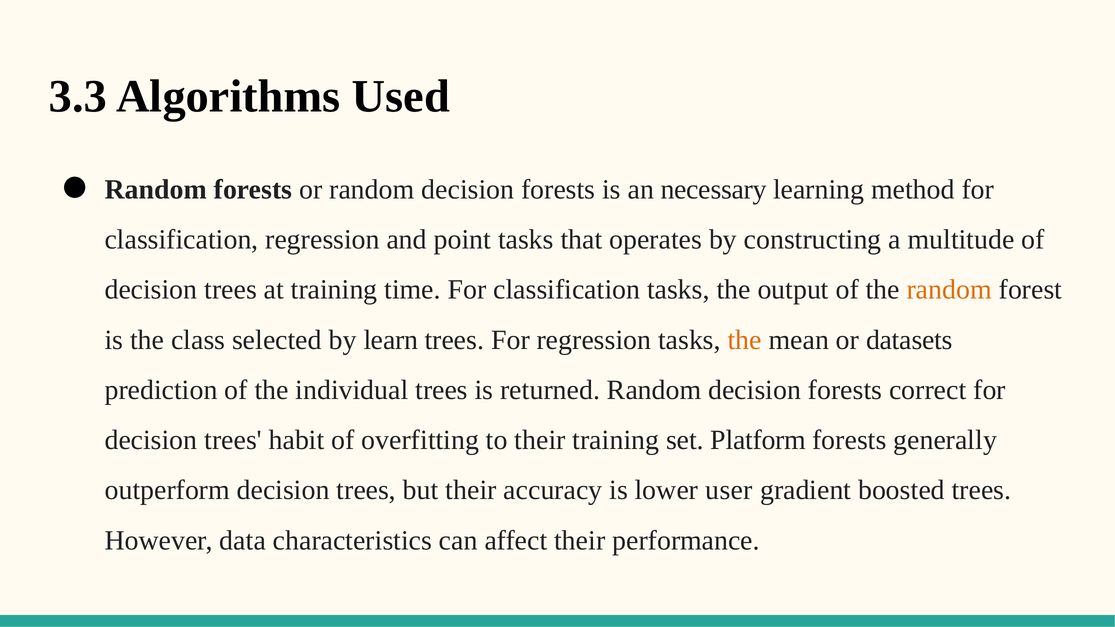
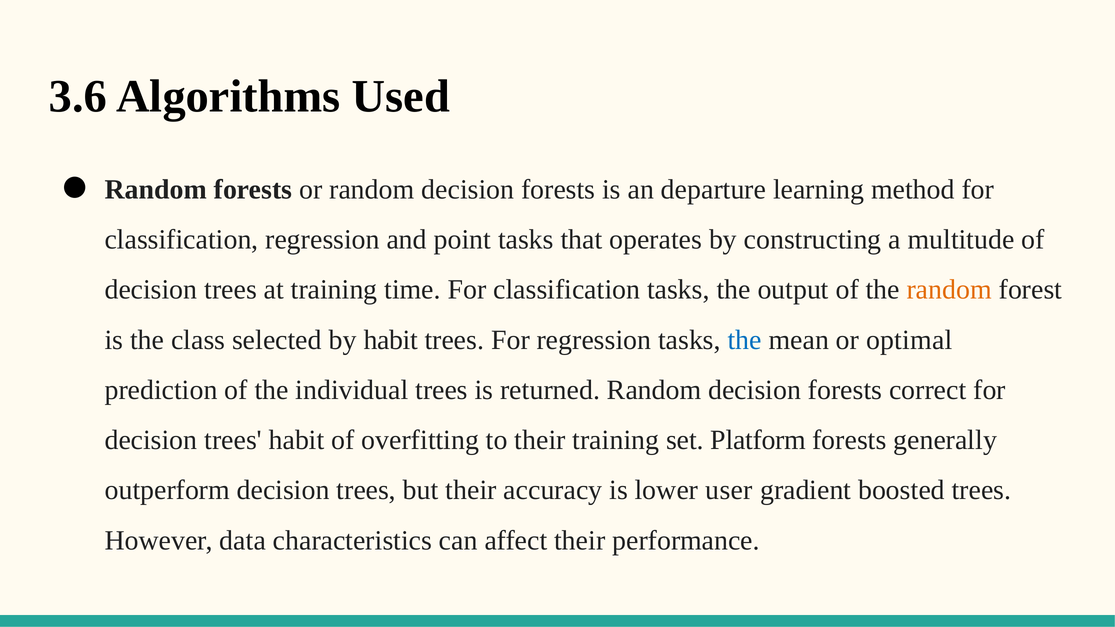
3.3: 3.3 -> 3.6
necessary: necessary -> departure
by learn: learn -> habit
the at (745, 340) colour: orange -> blue
datasets: datasets -> optimal
